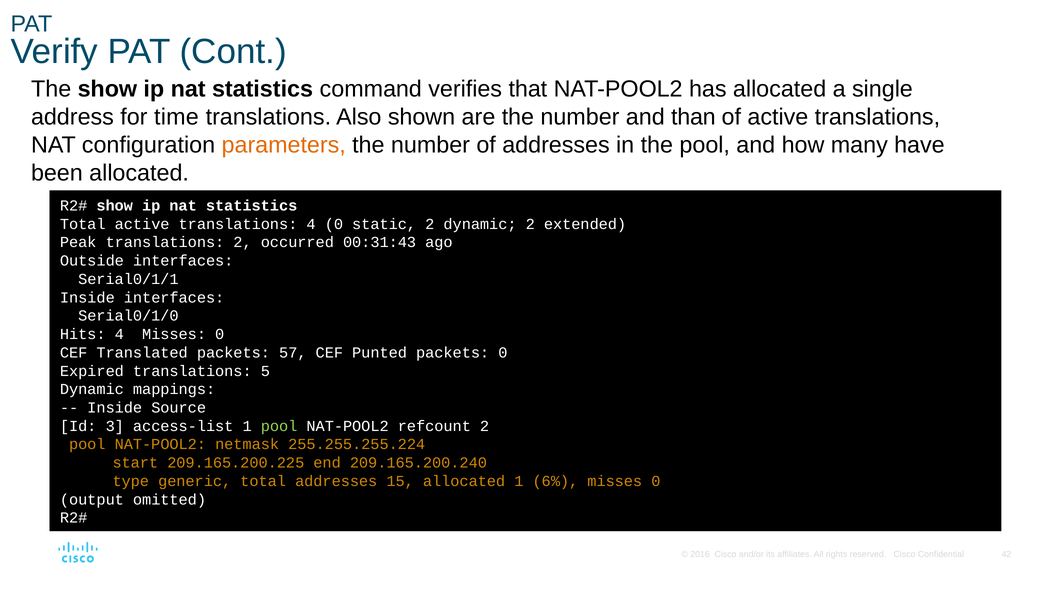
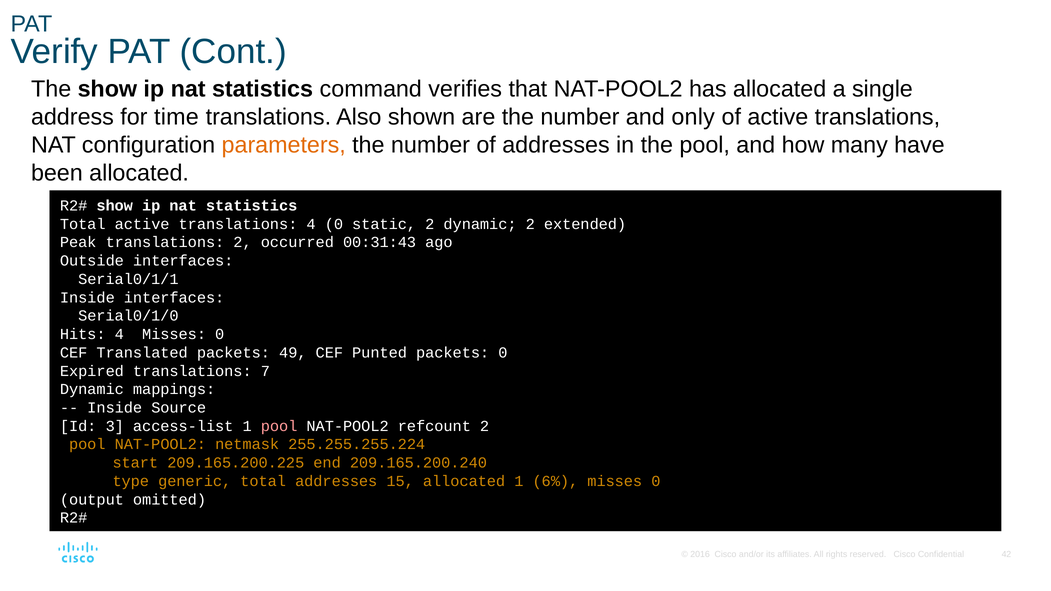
than: than -> only
57: 57 -> 49
5: 5 -> 7
pool at (279, 426) colour: light green -> pink
